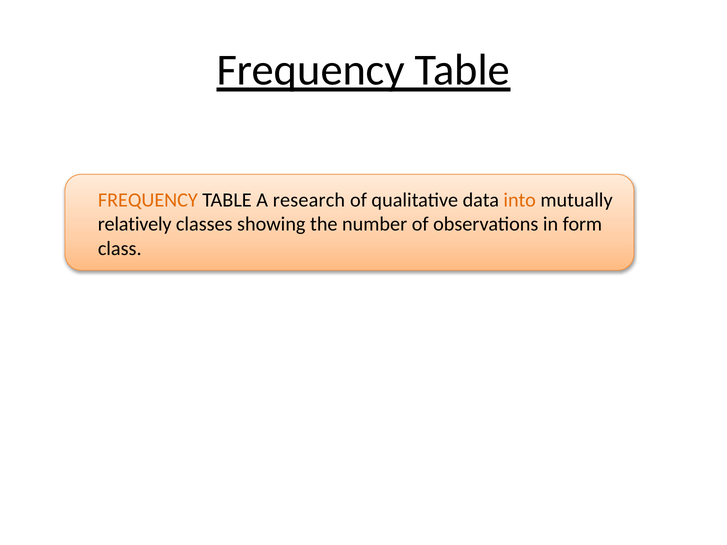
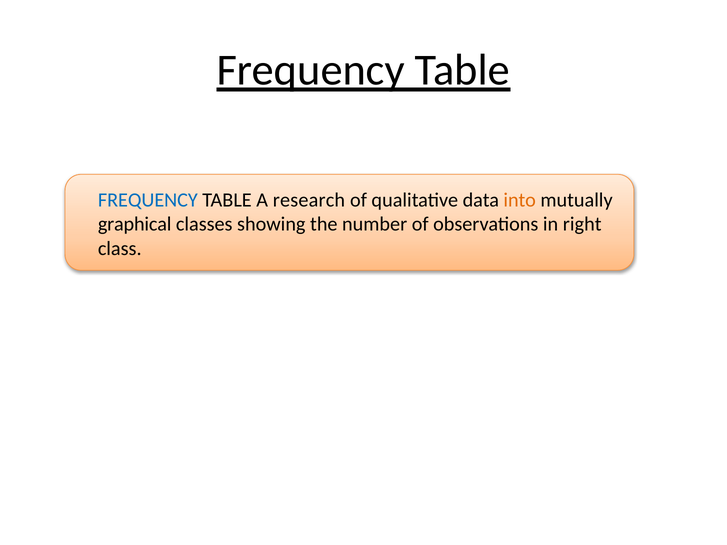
FREQUENCY at (148, 200) colour: orange -> blue
relatively: relatively -> graphical
form: form -> right
